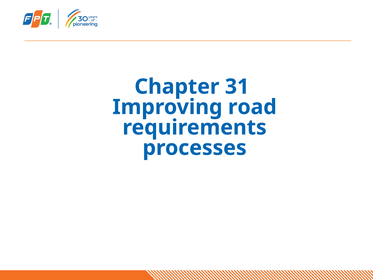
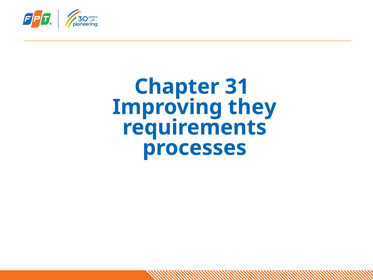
road: road -> they
